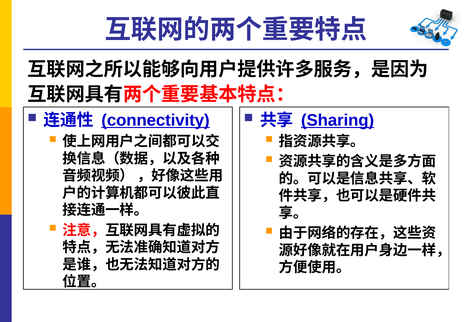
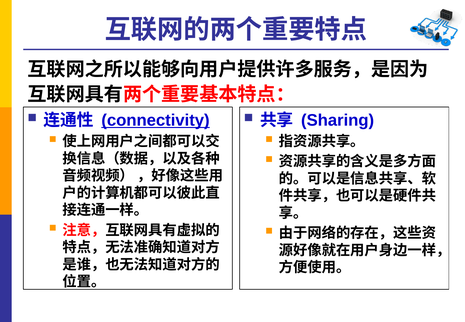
Sharing underline: present -> none
